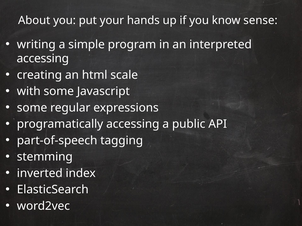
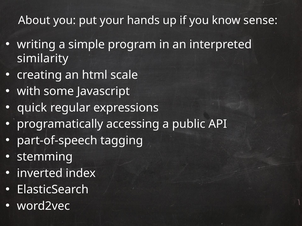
accessing at (43, 59): accessing -> similarity
some at (32, 108): some -> quick
